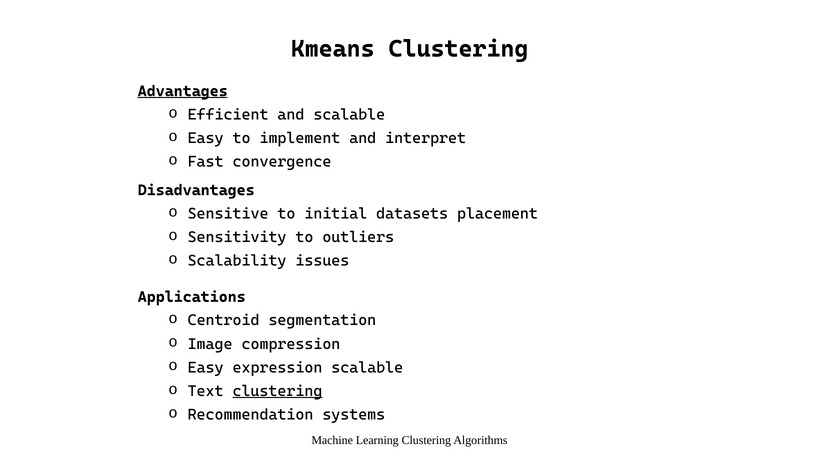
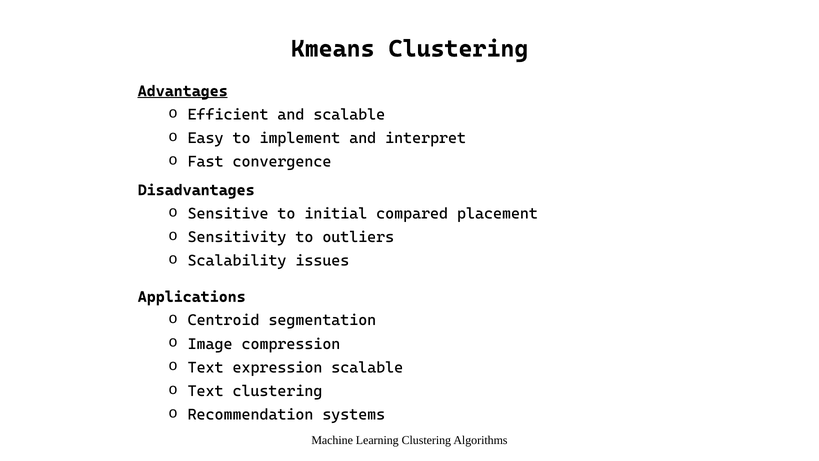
datasets: datasets -> compared
Easy at (206, 367): Easy -> Text
clustering at (277, 391) underline: present -> none
